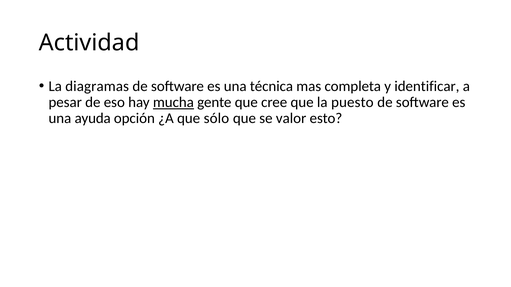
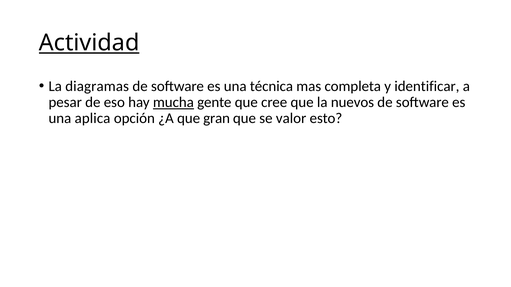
Actividad underline: none -> present
puesto: puesto -> nuevos
ayuda: ayuda -> aplica
sólo: sólo -> gran
